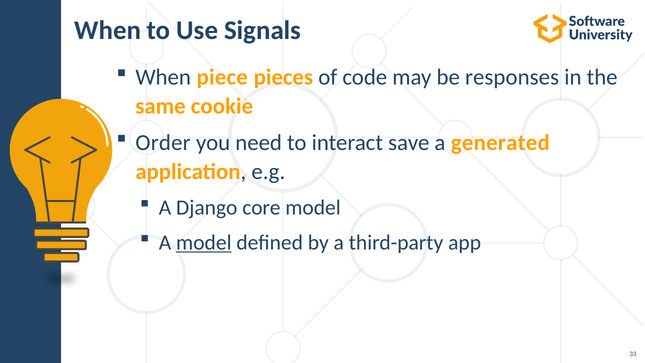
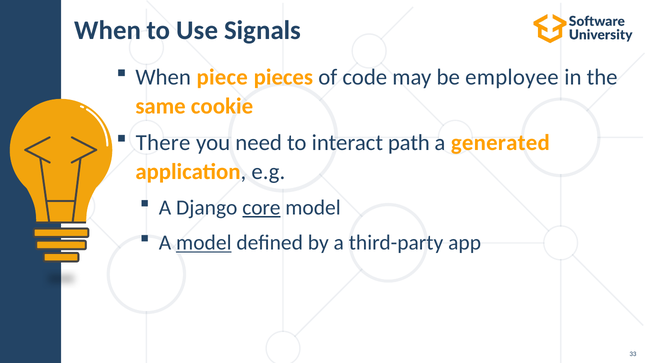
responses: responses -> employee
Order: Order -> There
save: save -> path
core underline: none -> present
